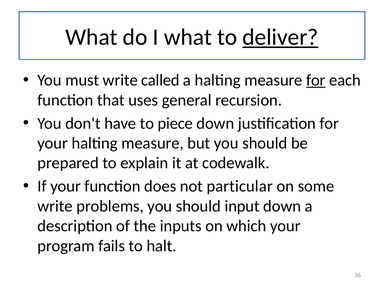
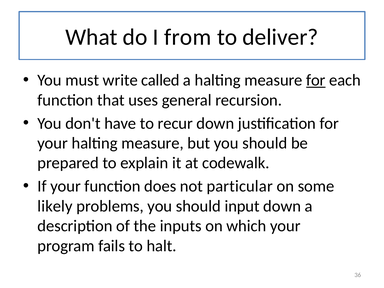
I what: what -> from
deliver underline: present -> none
piece: piece -> recur
write at (55, 206): write -> likely
